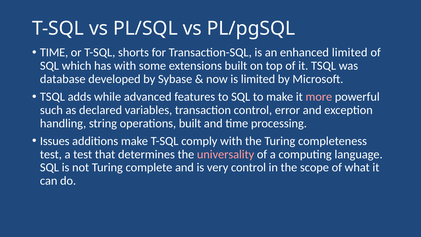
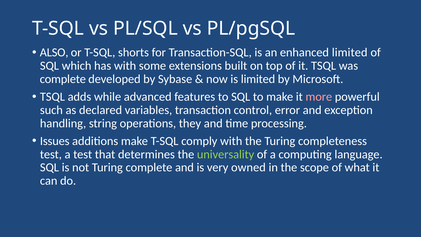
TIME at (54, 53): TIME -> ALSO
database at (63, 79): database -> complete
operations built: built -> they
universality colour: pink -> light green
very control: control -> owned
